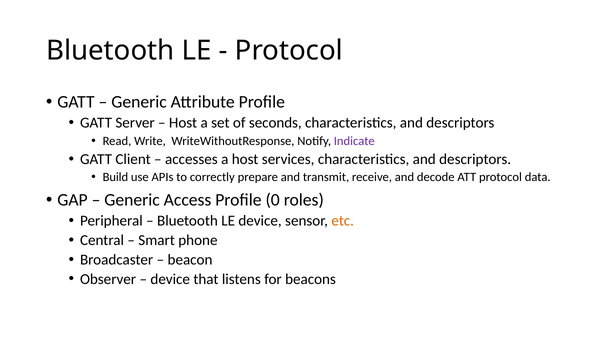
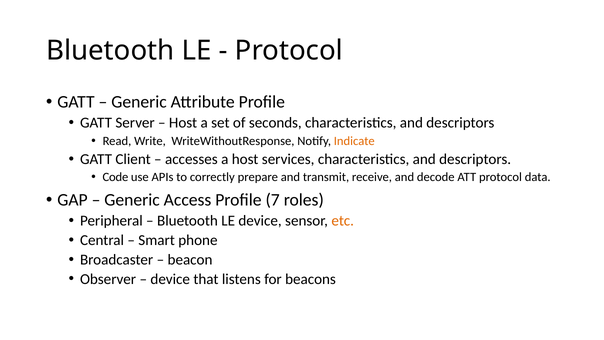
Indicate colour: purple -> orange
Build: Build -> Code
0: 0 -> 7
